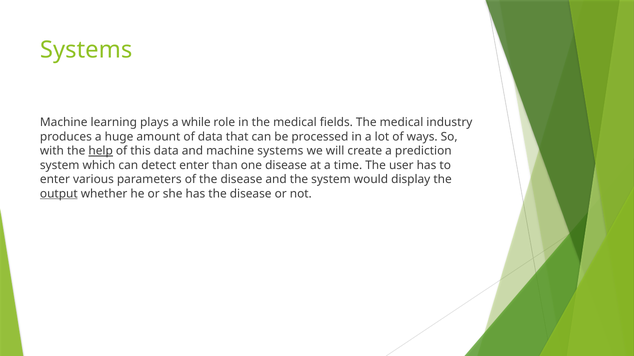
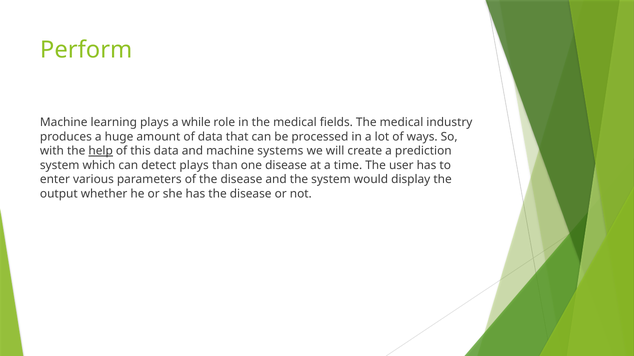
Systems at (86, 50): Systems -> Perform
detect enter: enter -> plays
output underline: present -> none
